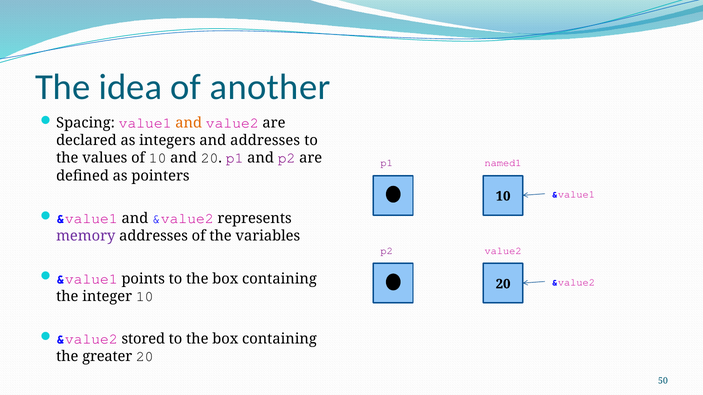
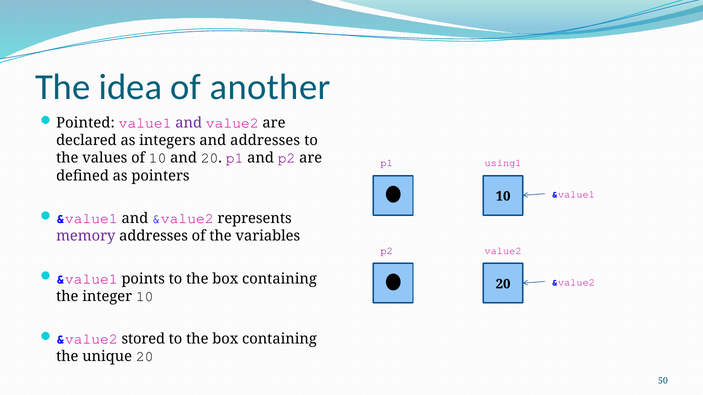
Spacing: Spacing -> Pointed
and at (189, 123) colour: orange -> purple
named1: named1 -> using1
greater: greater -> unique
